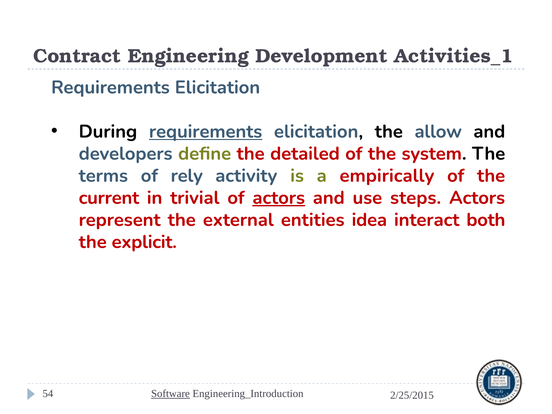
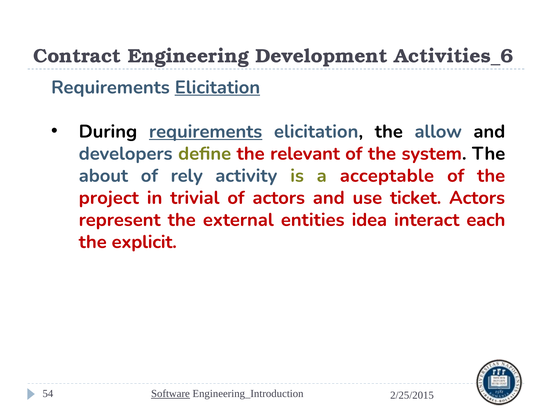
Activities_1: Activities_1 -> Activities_6
Elicitation at (217, 87) underline: none -> present
detailed: detailed -> relevant
terms: terms -> about
empirically: empirically -> acceptable
current: current -> project
actors at (279, 198) underline: present -> none
steps: steps -> ticket
both: both -> each
